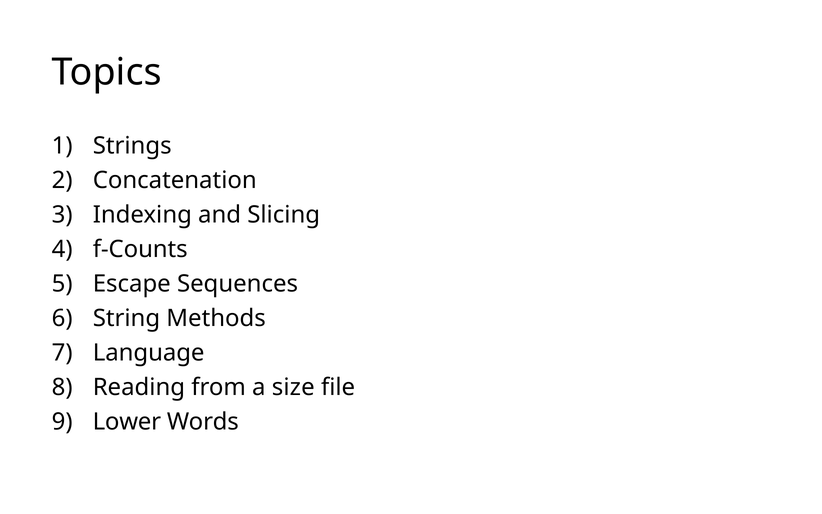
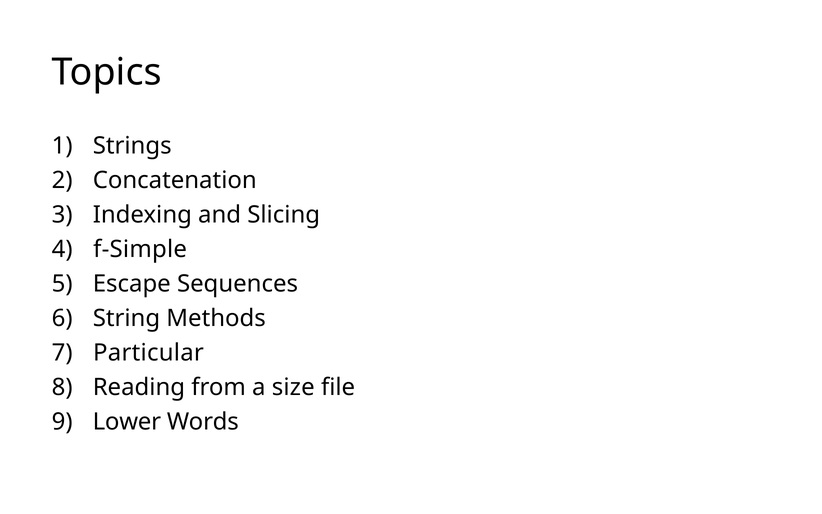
f-Counts: f-Counts -> f-Simple
Language: Language -> Particular
